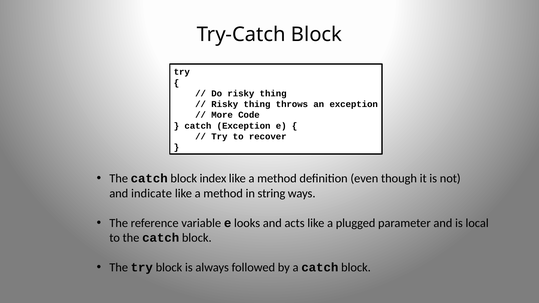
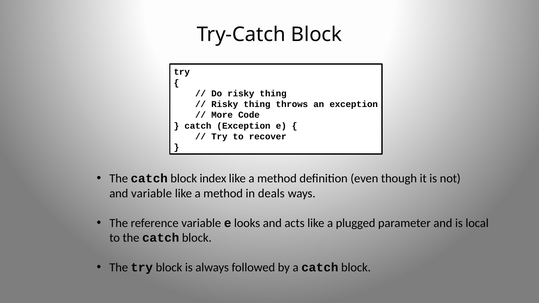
and indicate: indicate -> variable
string: string -> deals
